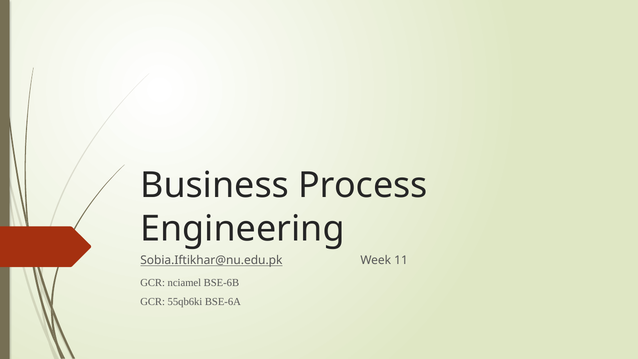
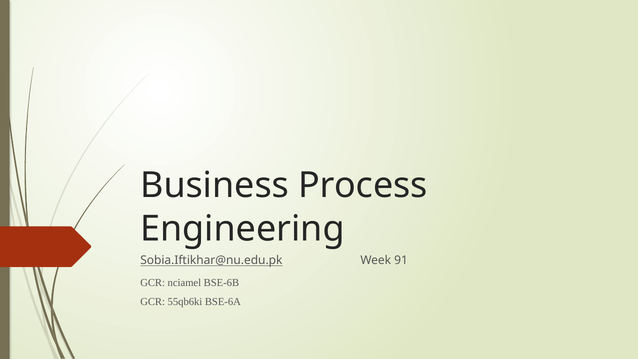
11: 11 -> 91
